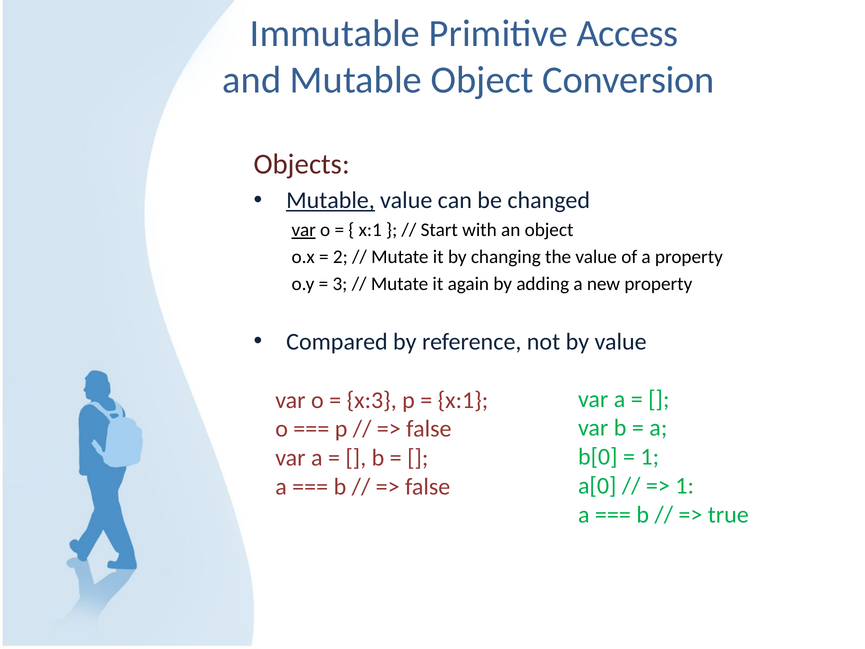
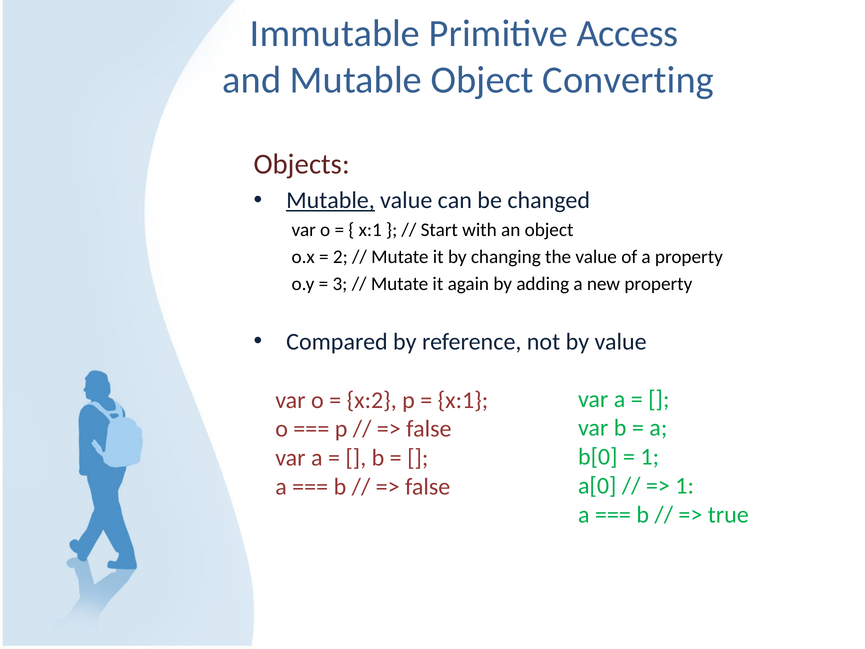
Conversion: Conversion -> Converting
var at (304, 230) underline: present -> none
x:3: x:3 -> x:2
